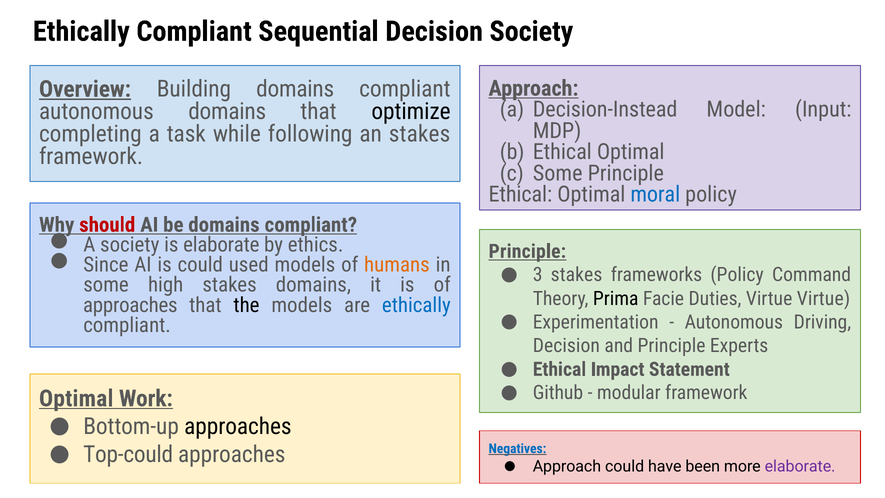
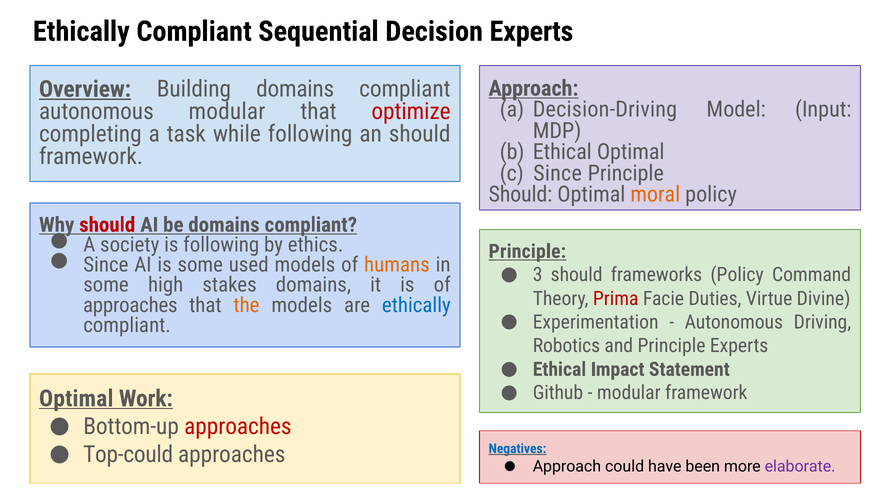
Decision Society: Society -> Experts
Decision-Instead: Decision-Instead -> Decision-Driving
autonomous domains: domains -> modular
optimize colour: black -> red
an stakes: stakes -> should
Some at (558, 173): Some -> Since
Ethical at (520, 195): Ethical -> Should
moral colour: blue -> orange
is elaborate: elaborate -> following
is could: could -> some
3 stakes: stakes -> should
Prima colour: black -> red
Virtue Virtue: Virtue -> Divine
the colour: black -> orange
Decision at (566, 346): Decision -> Robotics
approaches at (238, 426) colour: black -> red
